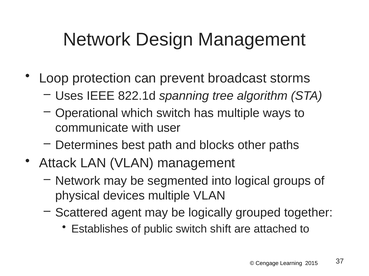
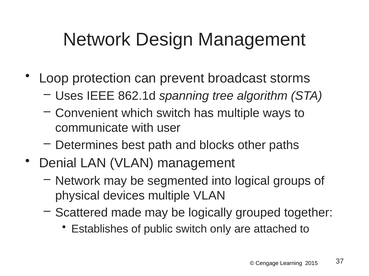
822.1d: 822.1d -> 862.1d
Operational: Operational -> Convenient
Attack: Attack -> Denial
agent: agent -> made
shift: shift -> only
